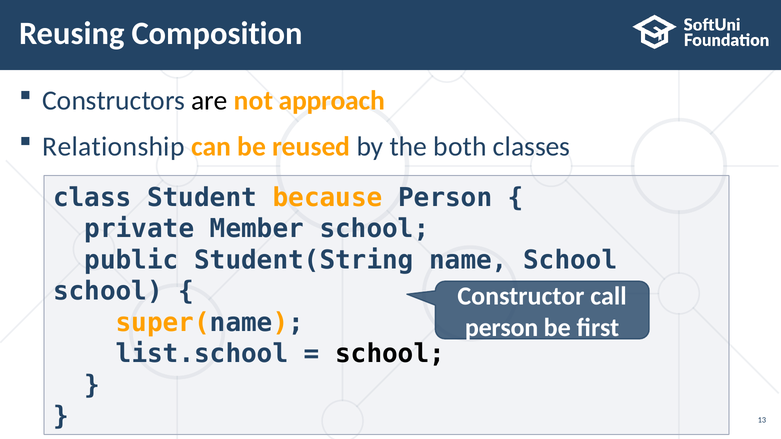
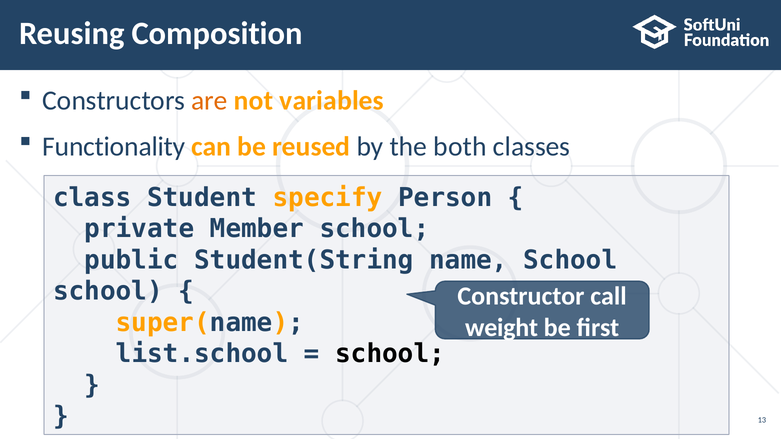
are colour: black -> orange
approach: approach -> variables
Relationship: Relationship -> Functionality
because: because -> specify
person at (502, 328): person -> weight
